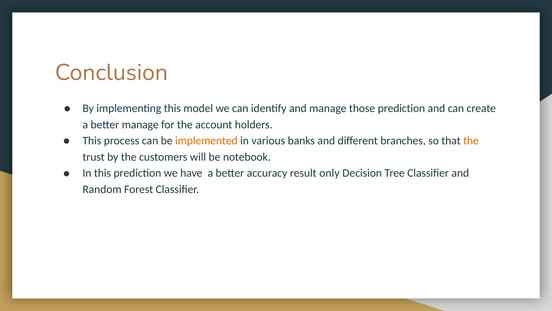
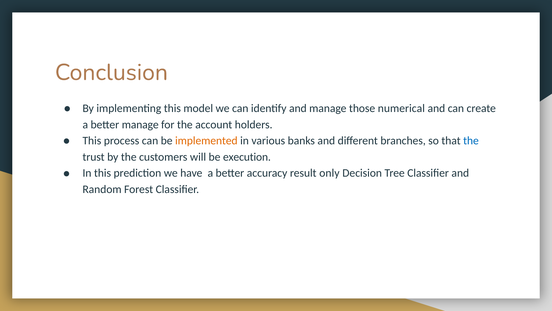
those prediction: prediction -> numerical
the at (471, 141) colour: orange -> blue
notebook: notebook -> execution
